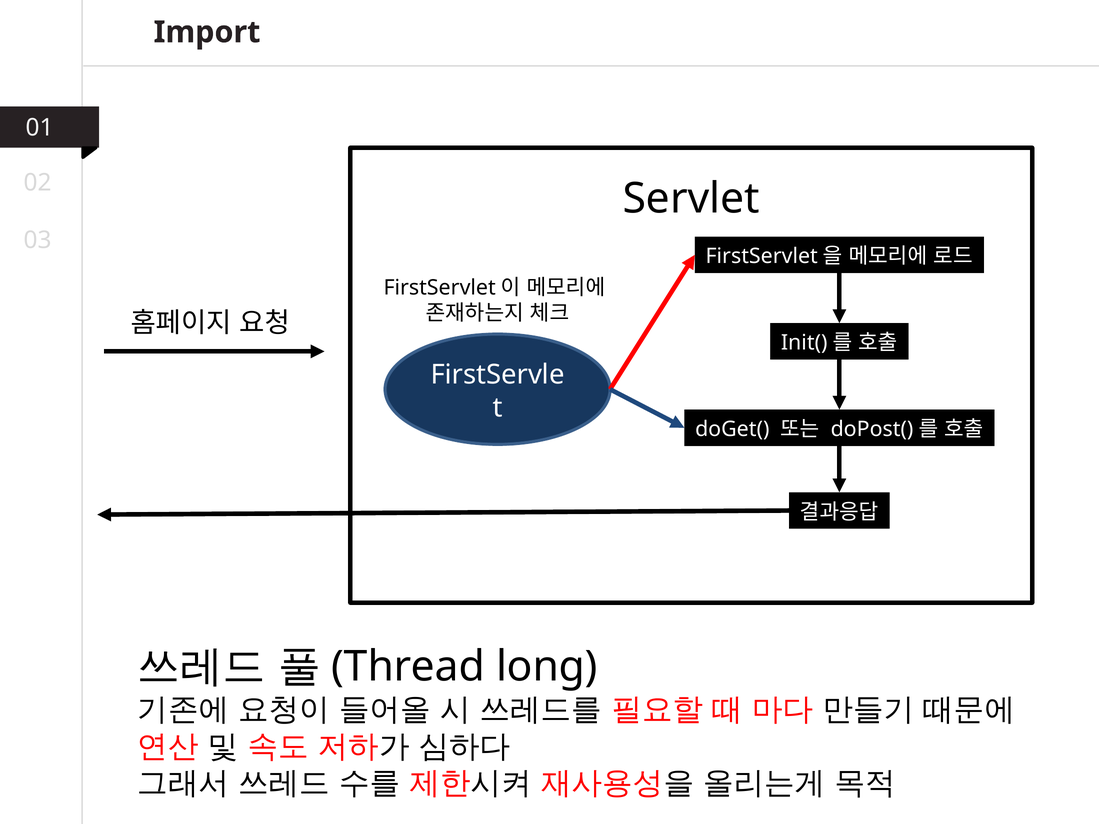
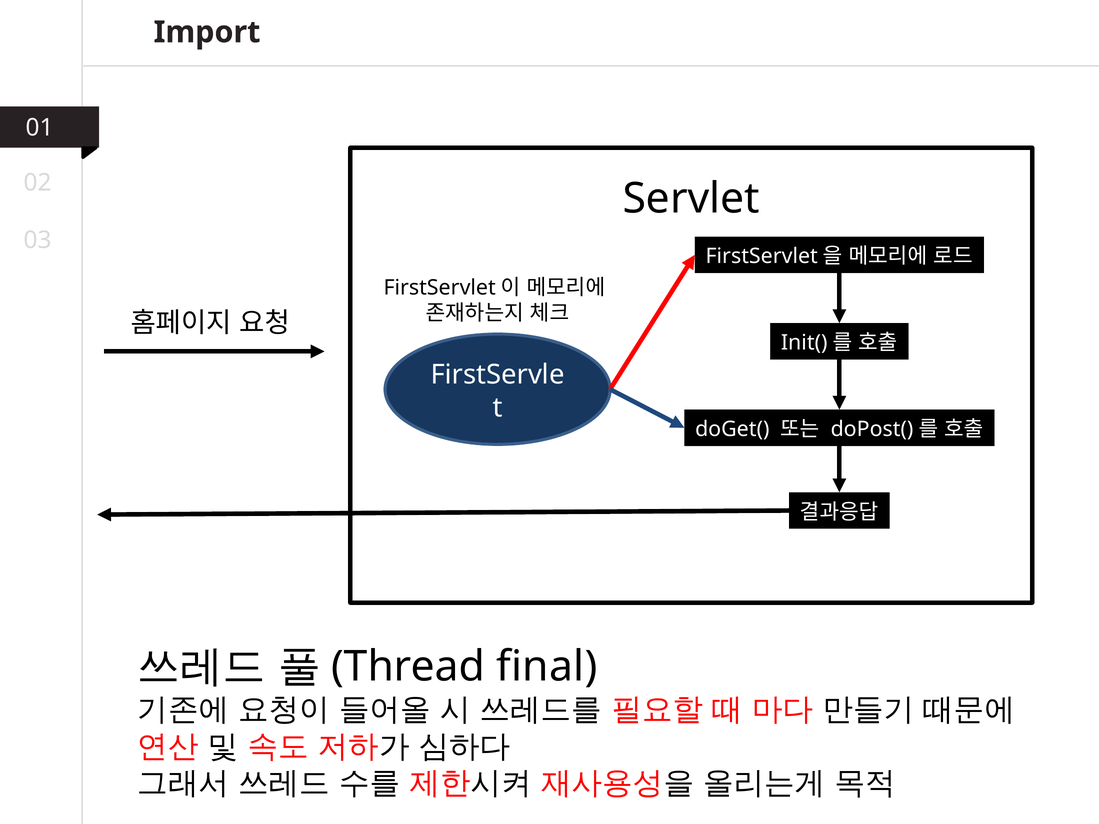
long: long -> final
